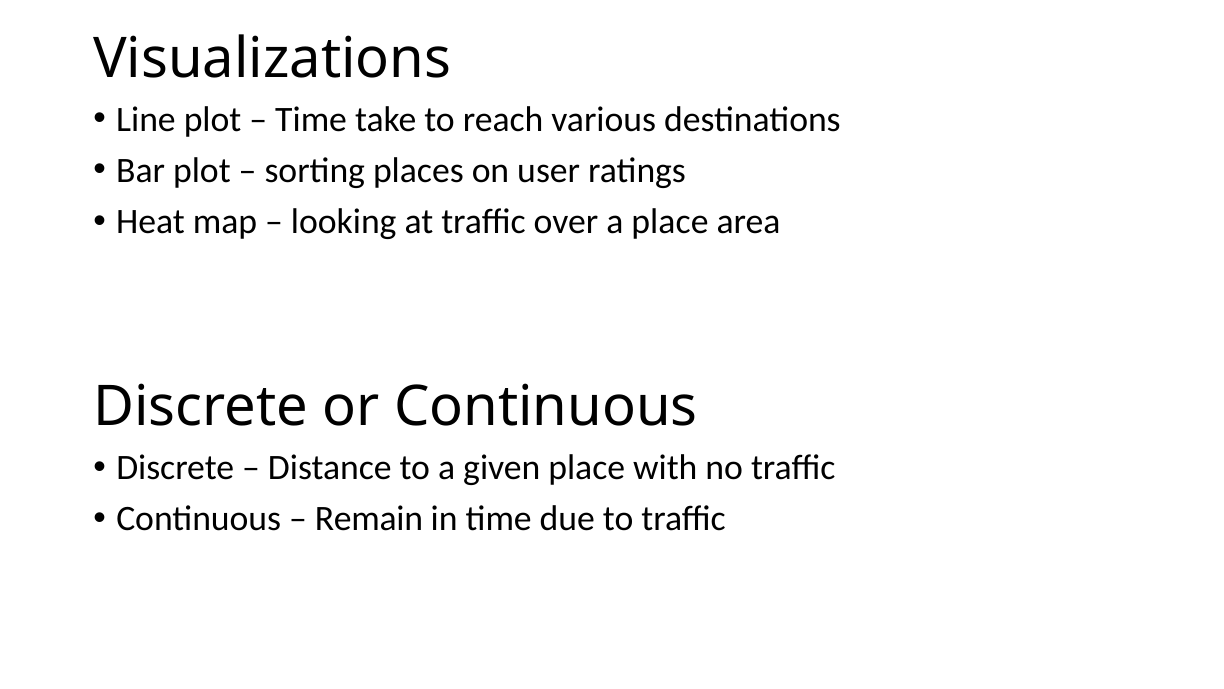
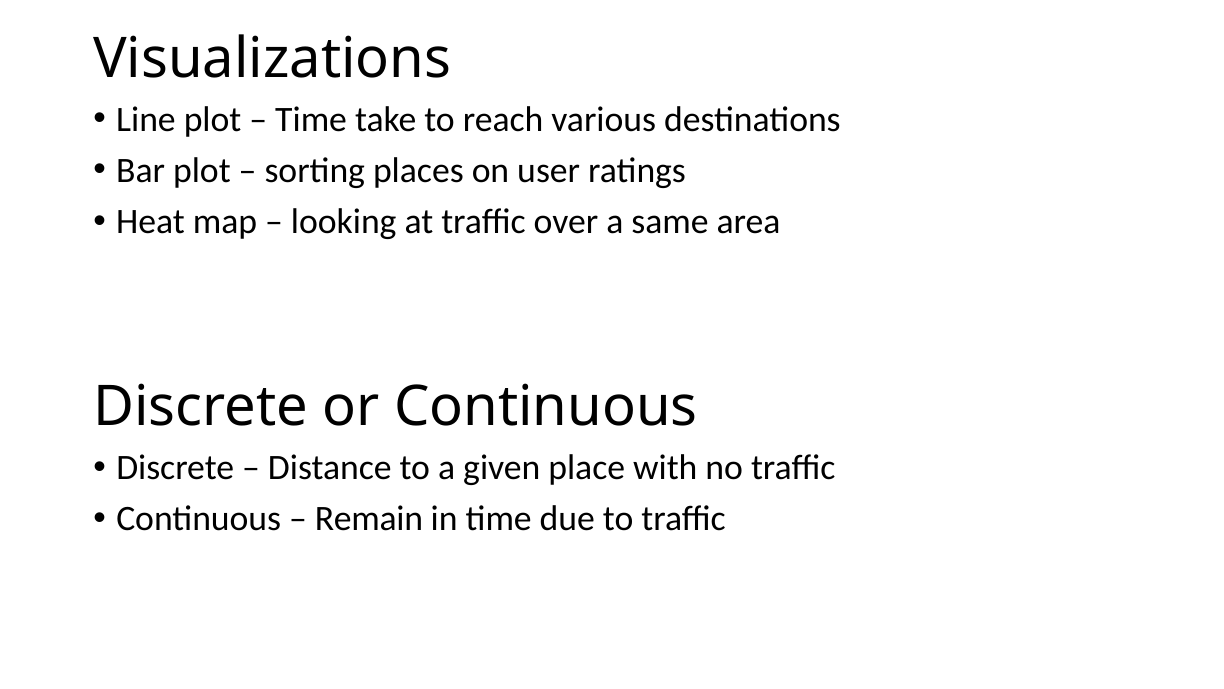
a place: place -> same
